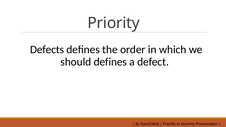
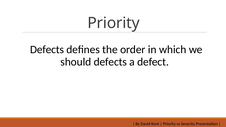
should defines: defines -> defects
